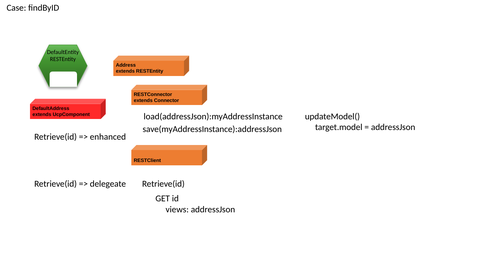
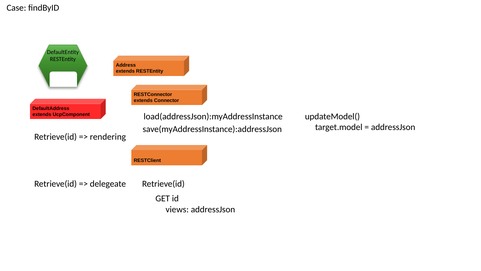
enhanced: enhanced -> rendering
